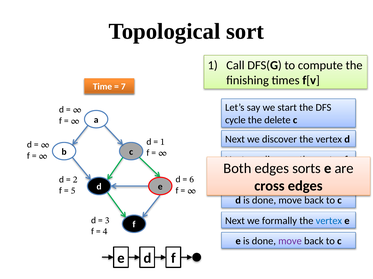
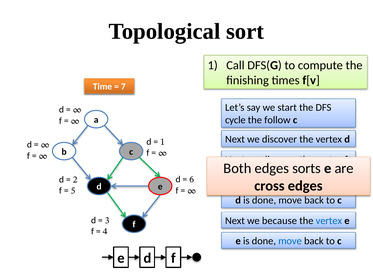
delete: delete -> follow
formally: formally -> because
move at (290, 242) colour: purple -> blue
